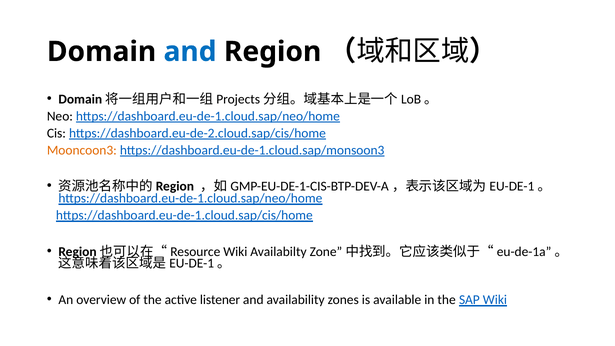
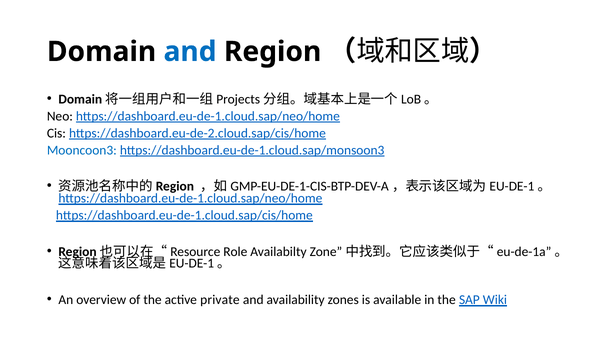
Mooncoon3 colour: orange -> blue
Wiki at (235, 252): Wiki -> Role
listener: listener -> private
